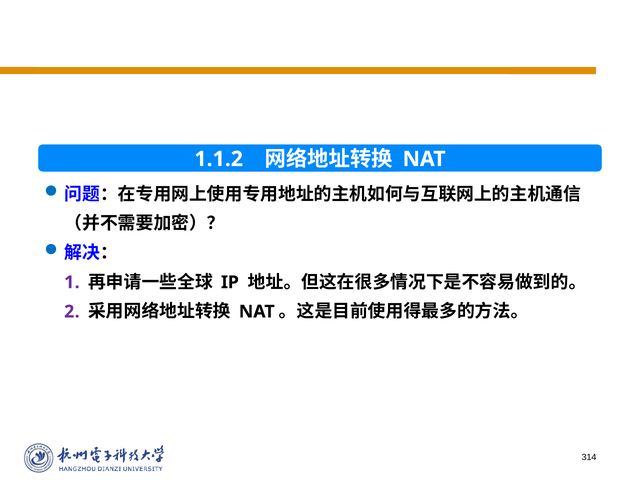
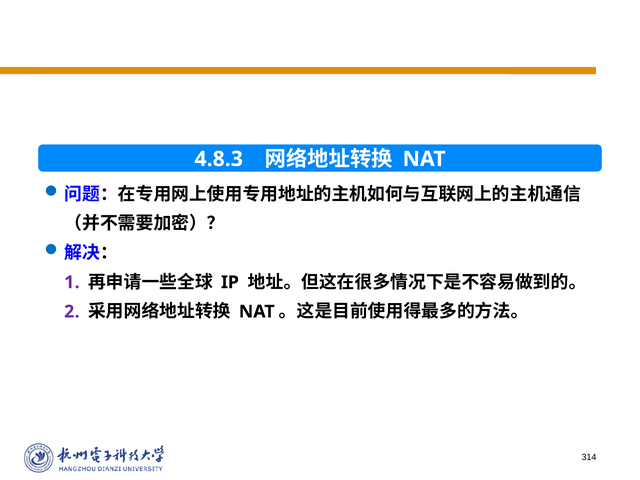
1.1.2: 1.1.2 -> 4.8.3
